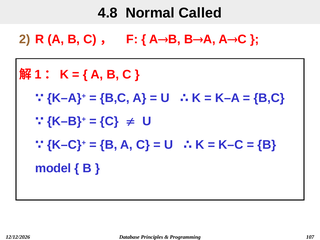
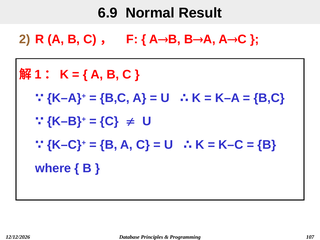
4.8: 4.8 -> 6.9
Called: Called -> Result
model: model -> where
